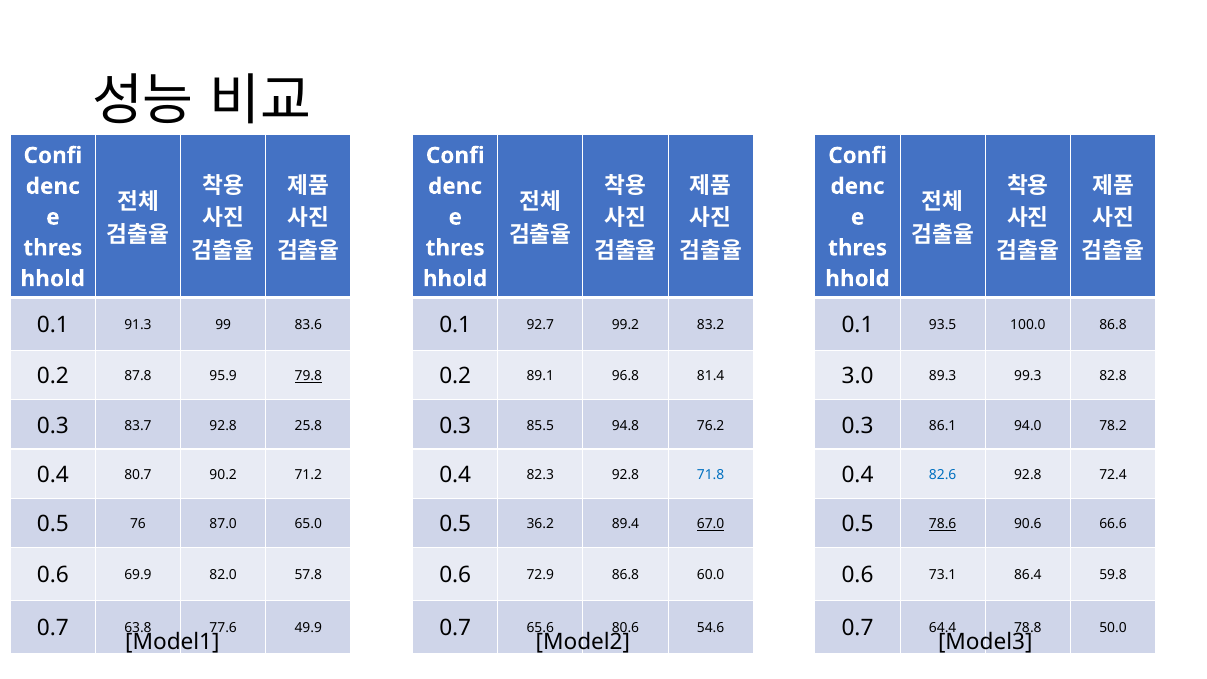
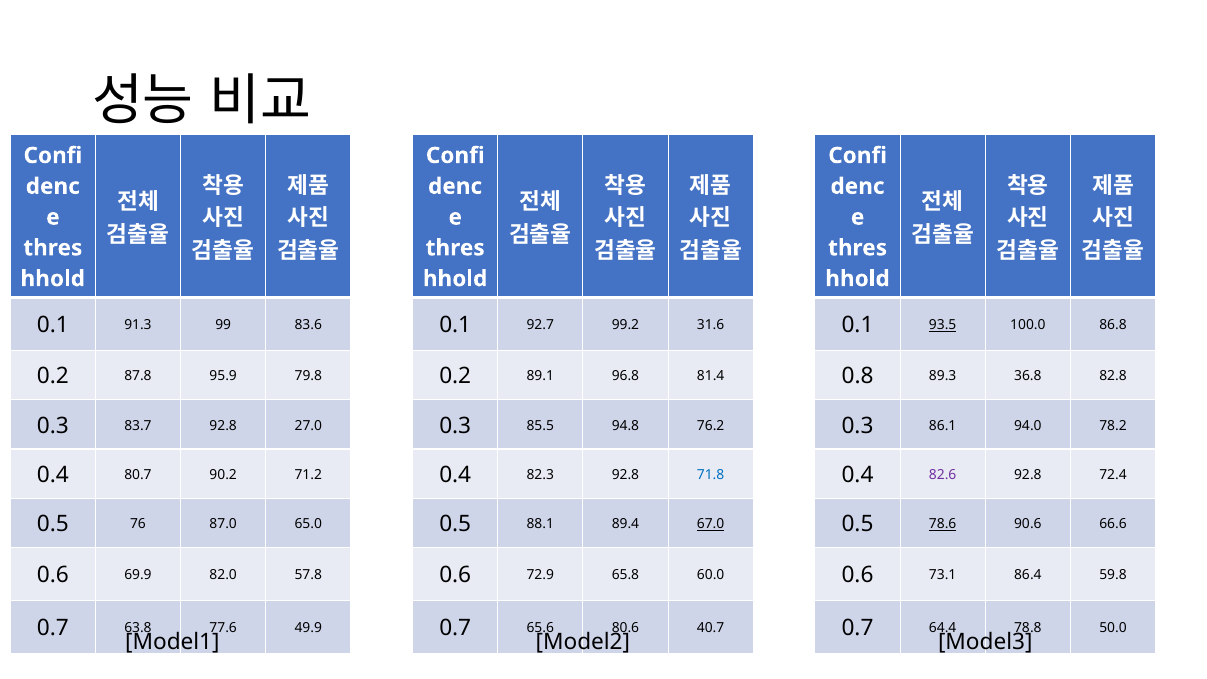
83.2: 83.2 -> 31.6
93.5 underline: none -> present
79.8 underline: present -> none
3.0: 3.0 -> 0.8
99.3: 99.3 -> 36.8
25.8: 25.8 -> 27.0
82.6 colour: blue -> purple
36.2: 36.2 -> 88.1
72.9 86.8: 86.8 -> 65.8
54.6: 54.6 -> 40.7
